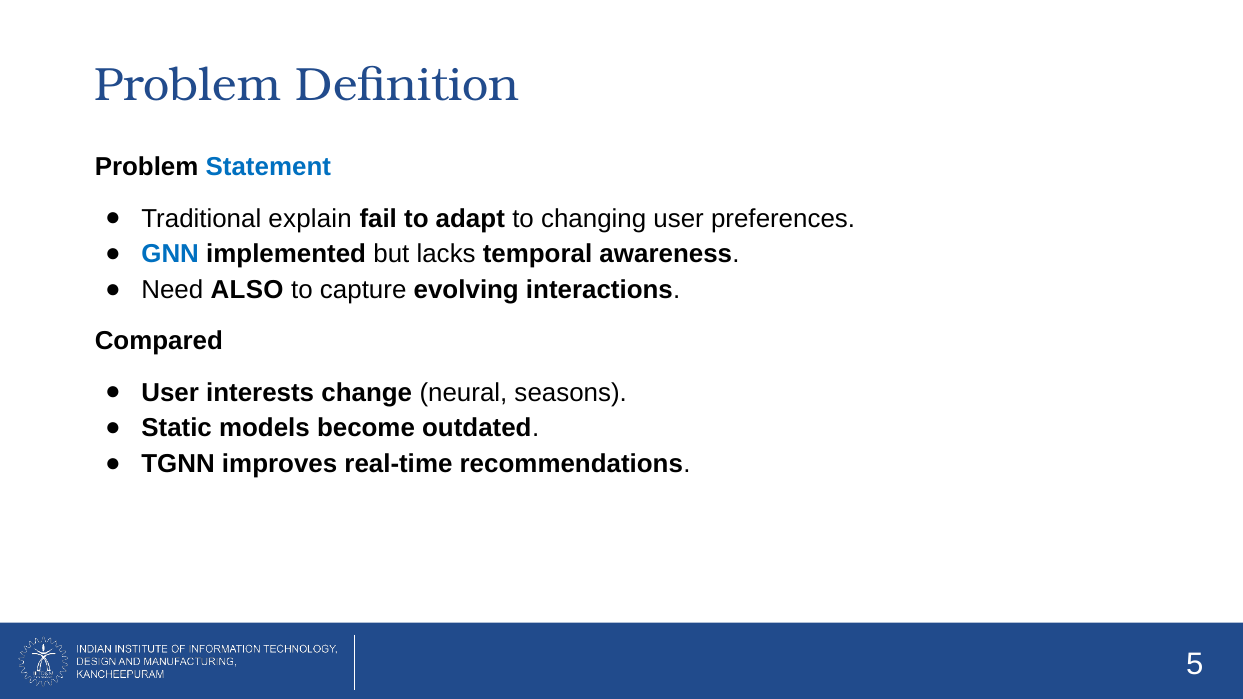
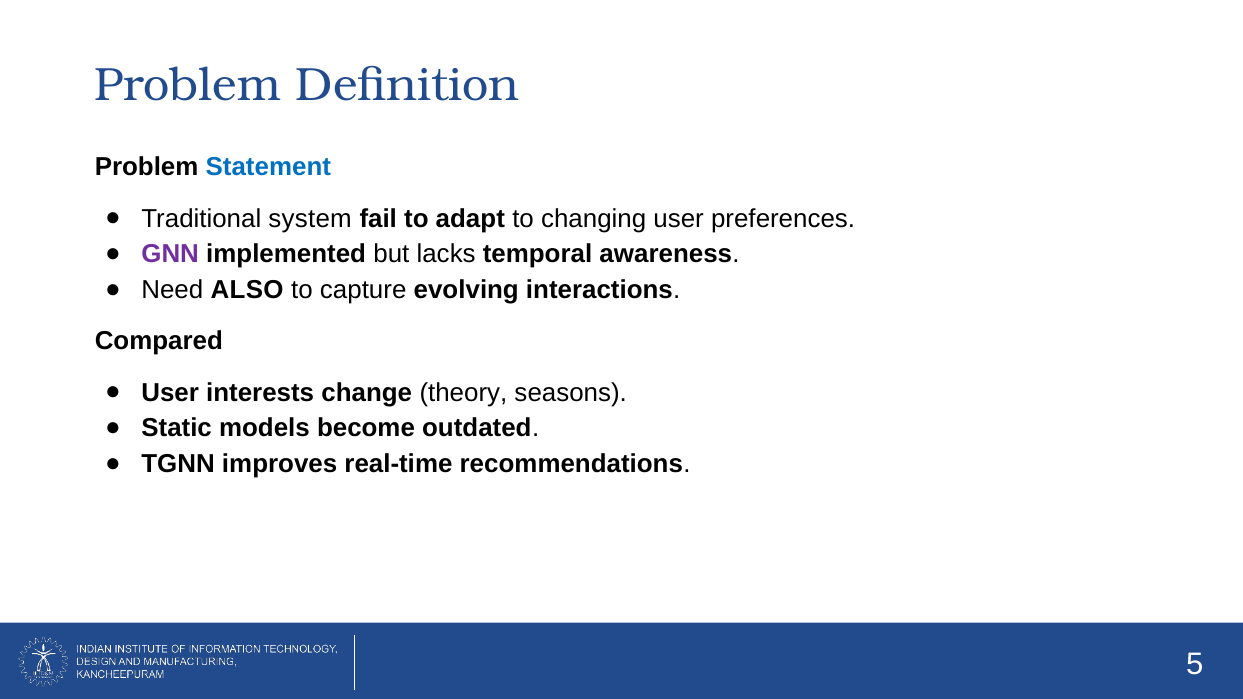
explain: explain -> system
GNN colour: blue -> purple
neural: neural -> theory
